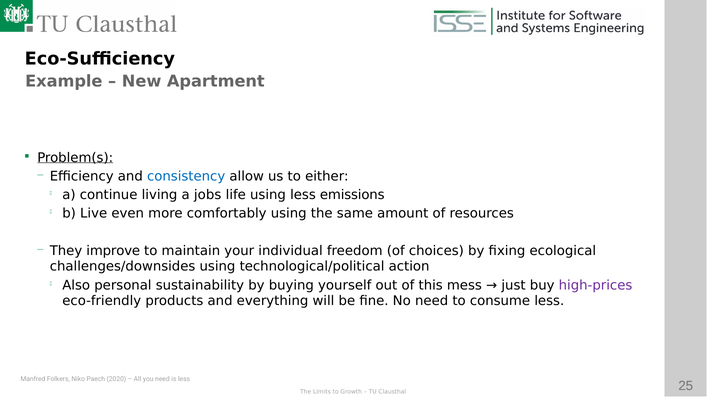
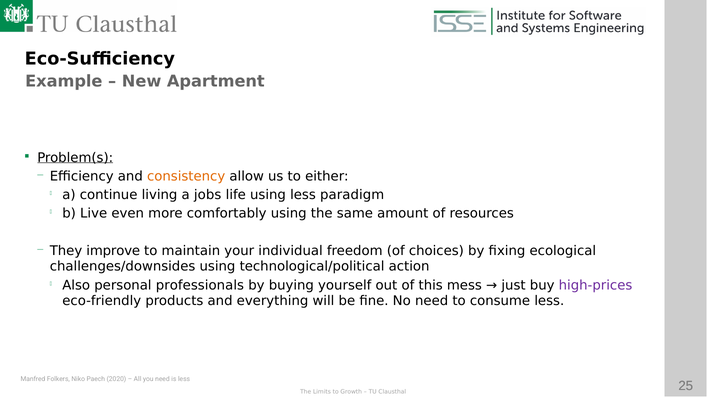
consistency colour: blue -> orange
emissions: emissions -> paradigm
sustainability: sustainability -> professionals
